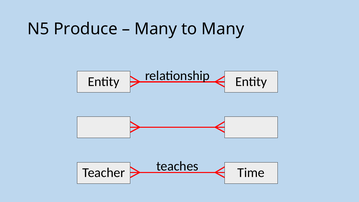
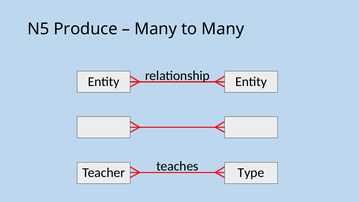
Time: Time -> Type
